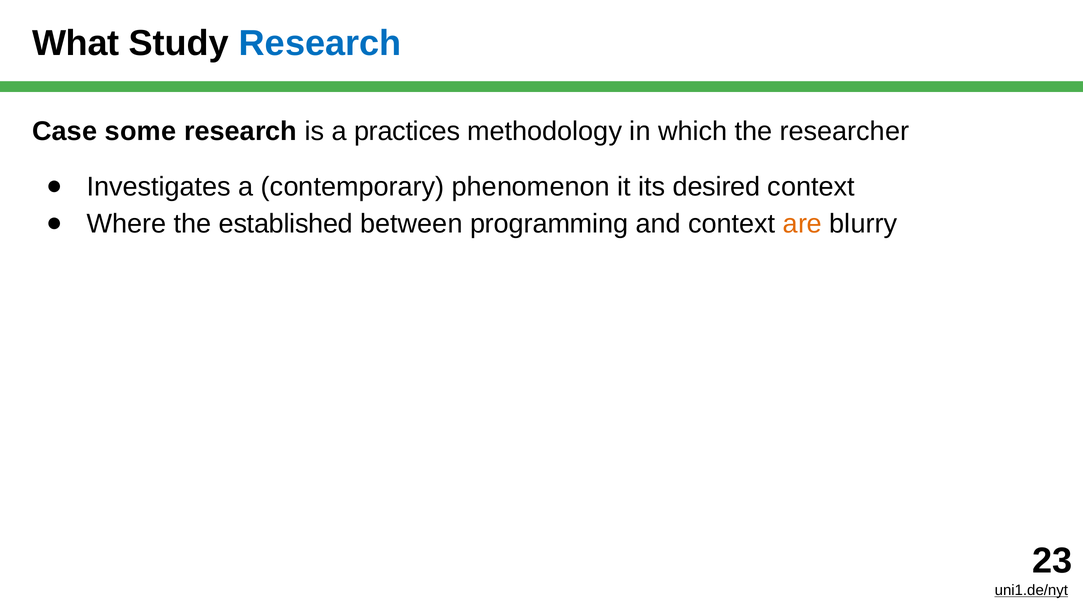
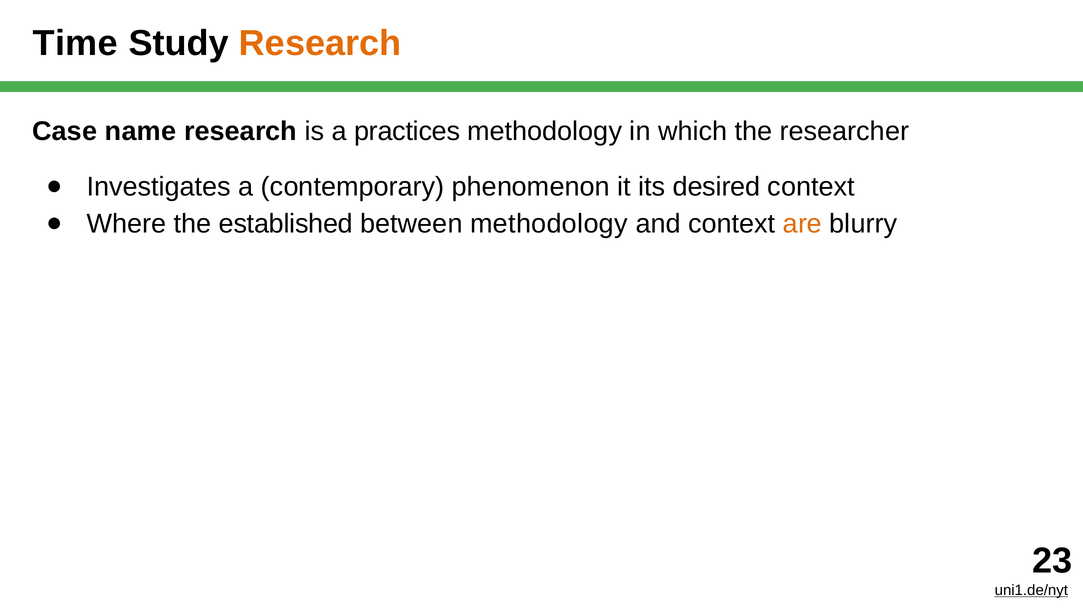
What: What -> Time
Research at (320, 43) colour: blue -> orange
some: some -> name
between programming: programming -> methodology
